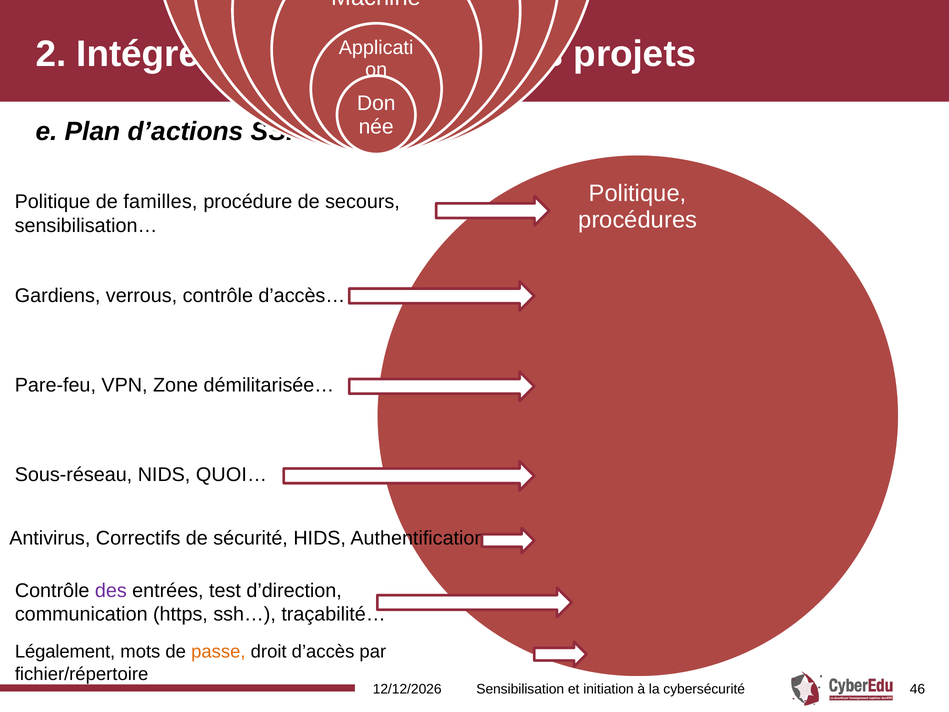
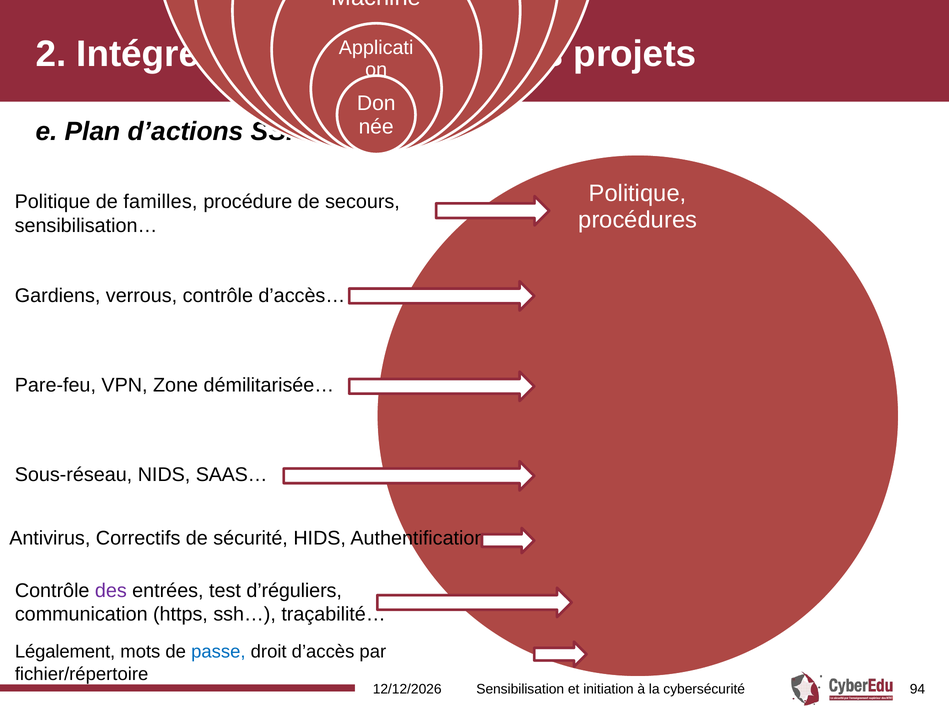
QUOI…: QUOI… -> SAAS…
d’direction: d’direction -> d’réguliers
passe colour: orange -> blue
46: 46 -> 94
